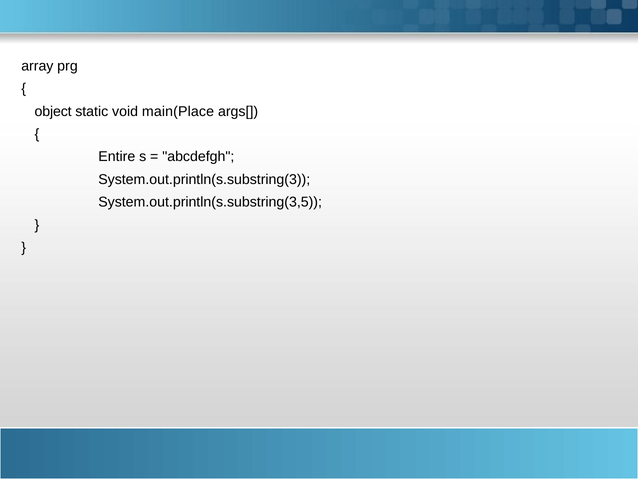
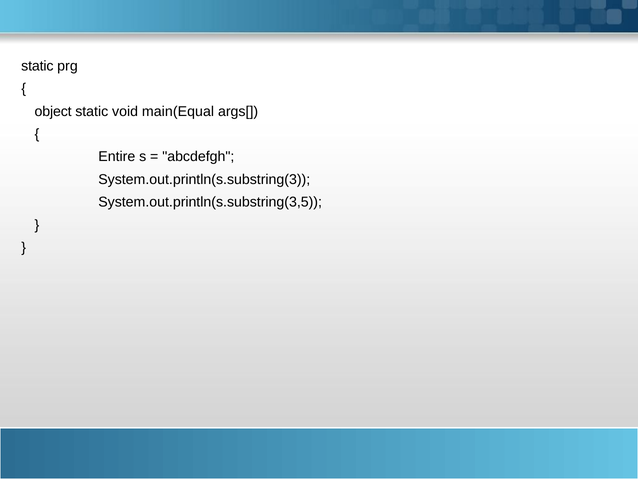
array at (37, 66): array -> static
main(Place: main(Place -> main(Equal
